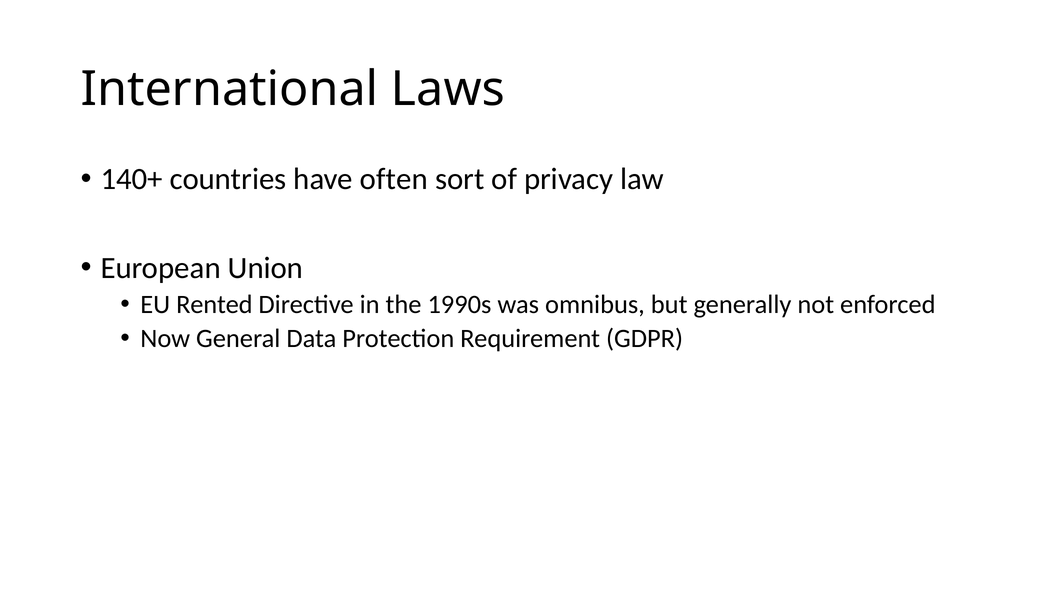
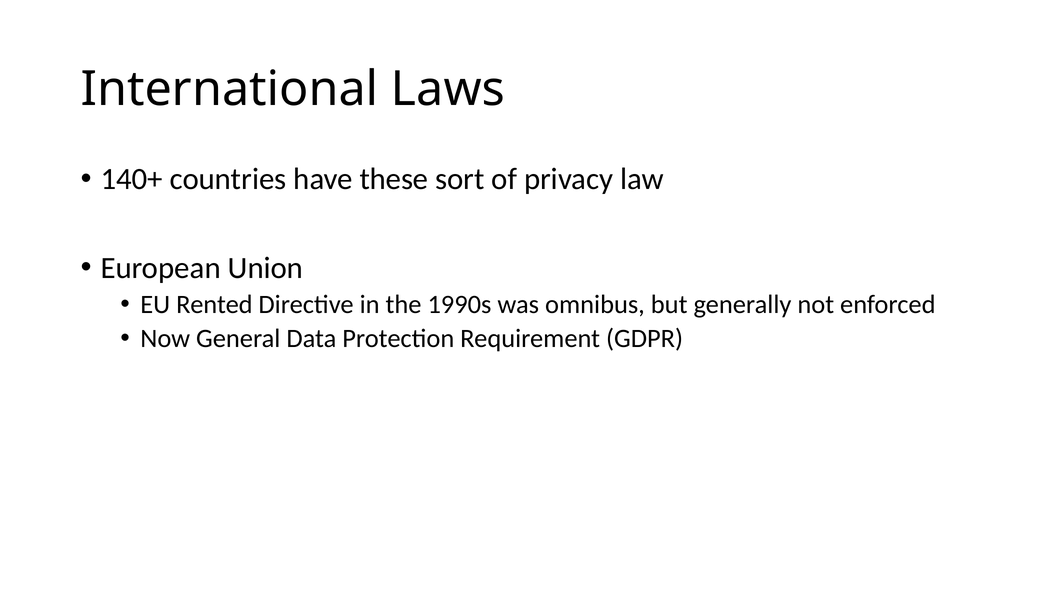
often: often -> these
